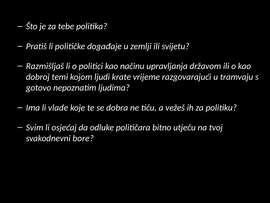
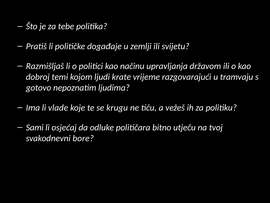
dobra: dobra -> krugu
Svim: Svim -> Sami
